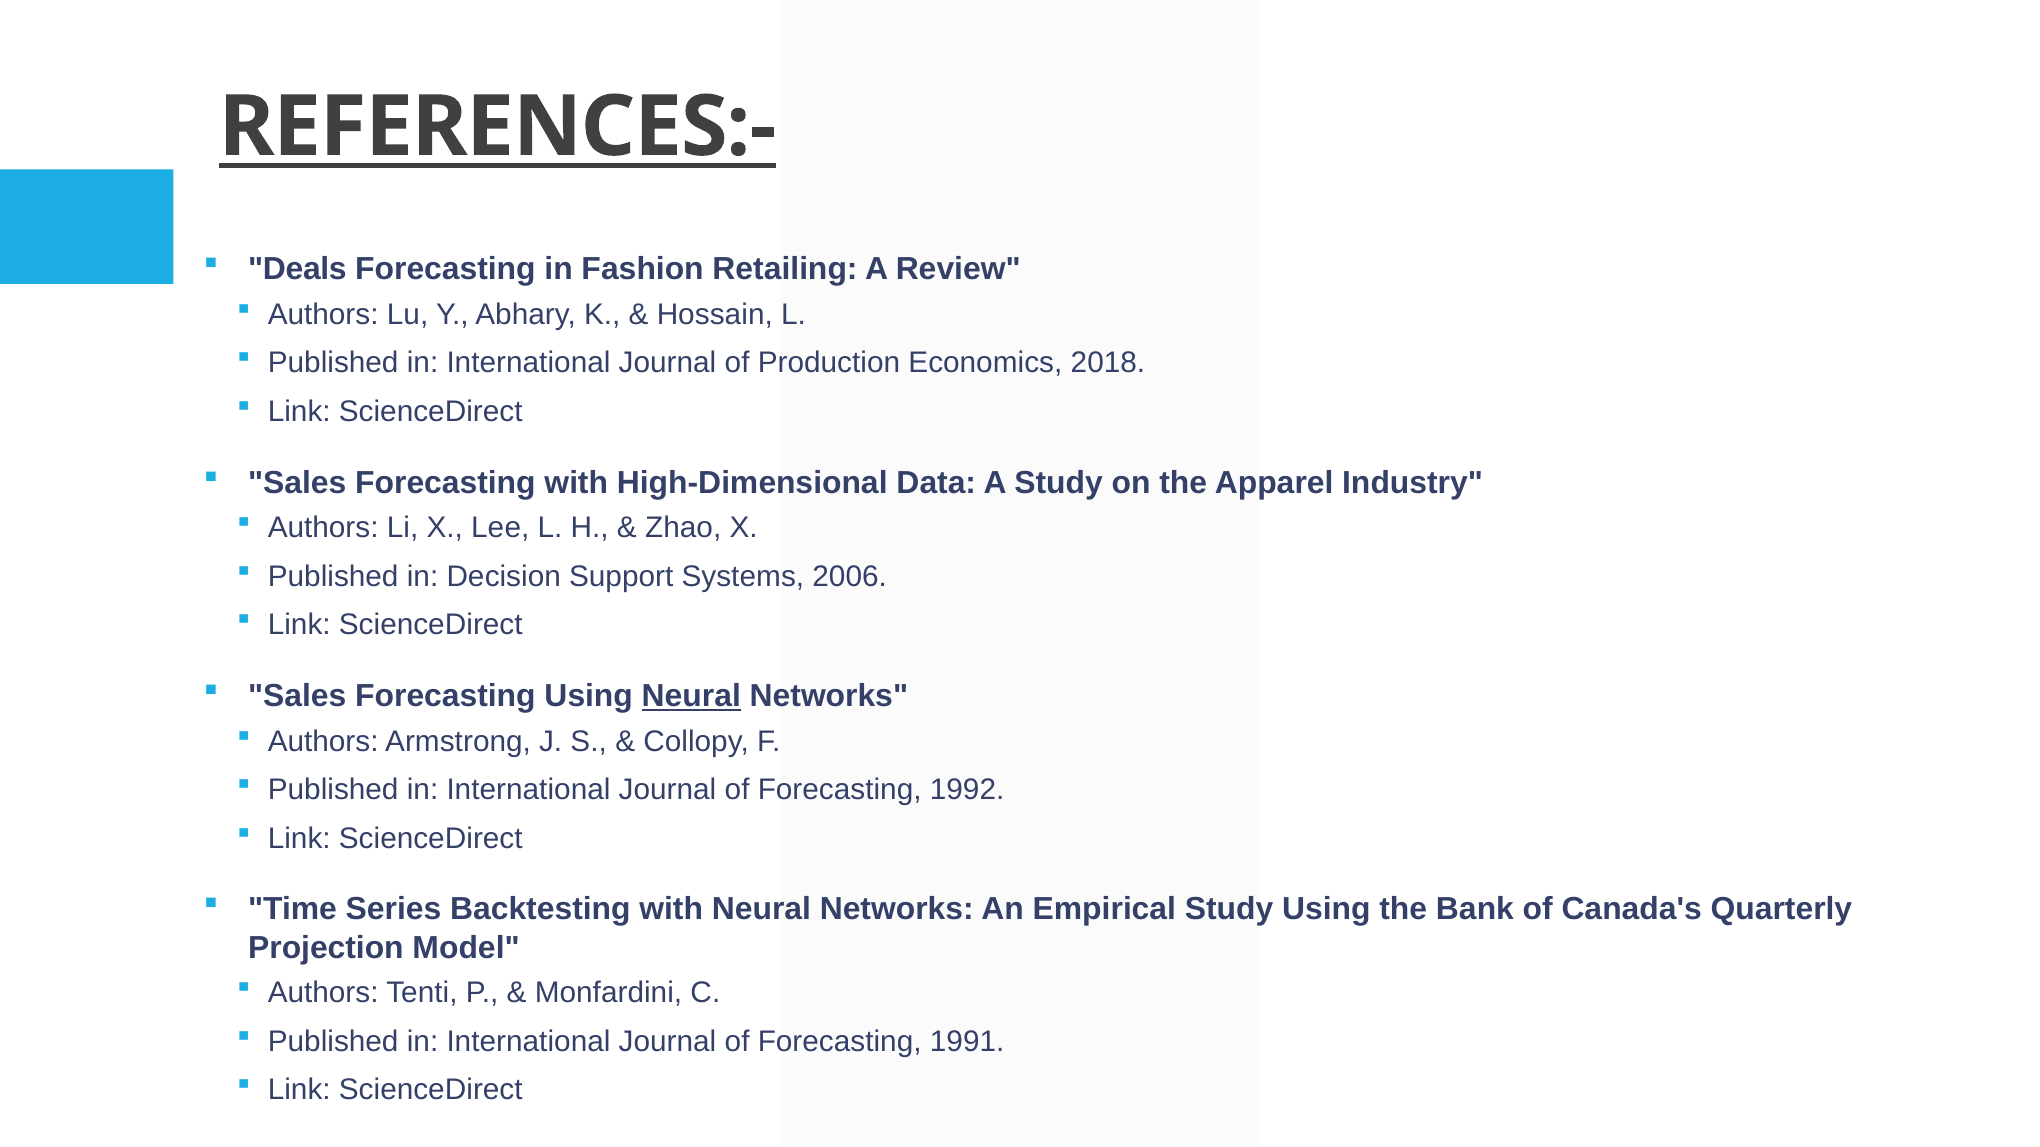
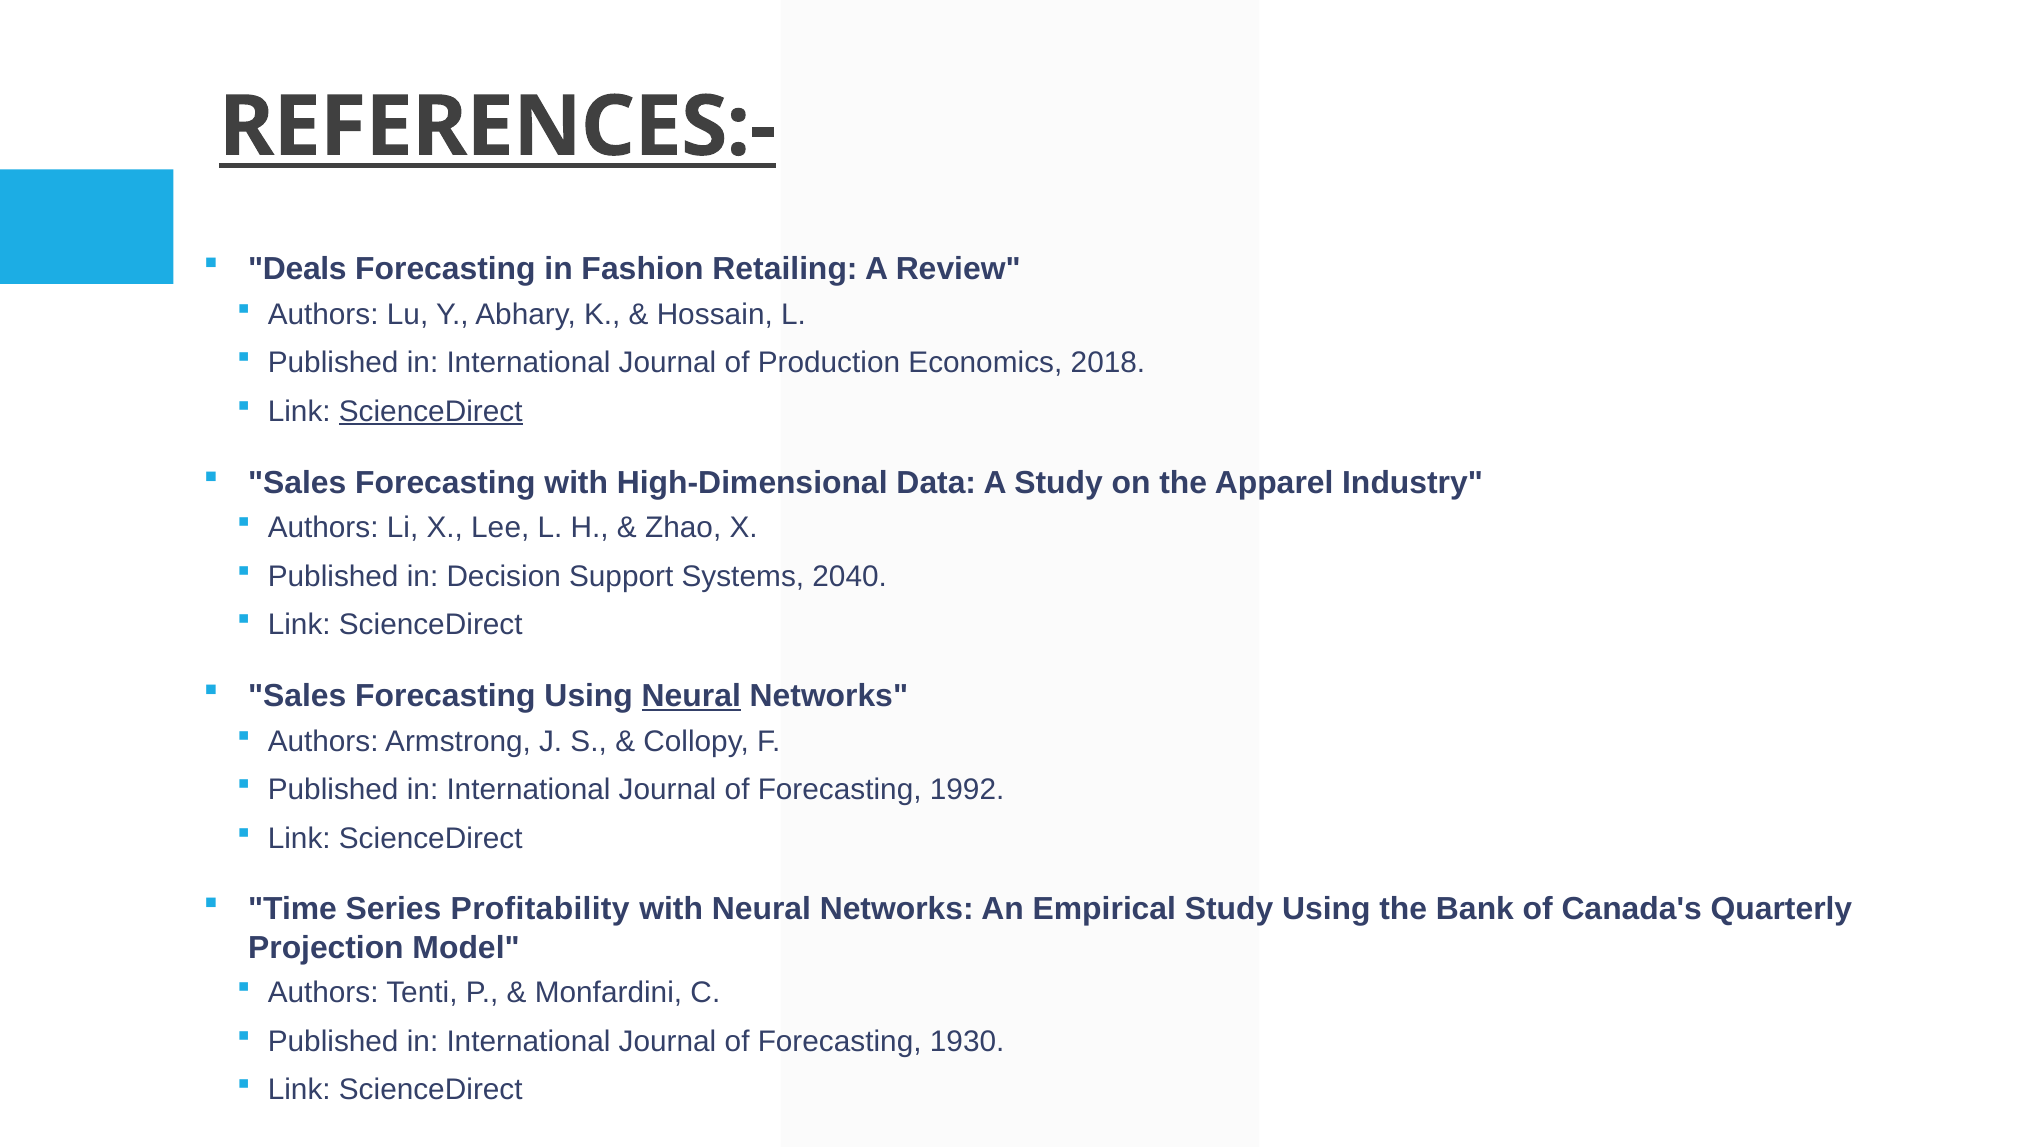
ScienceDirect at (431, 412) underline: none -> present
2006: 2006 -> 2040
Backtesting: Backtesting -> Profitability
1991: 1991 -> 1930
